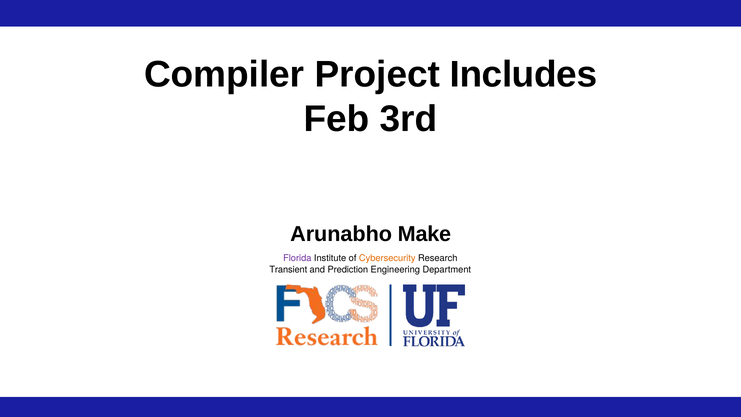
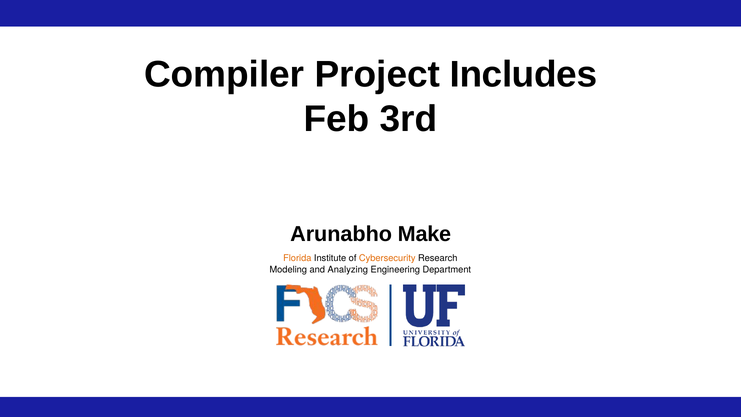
Florida colour: purple -> orange
Transient: Transient -> Modeling
Prediction: Prediction -> Analyzing
